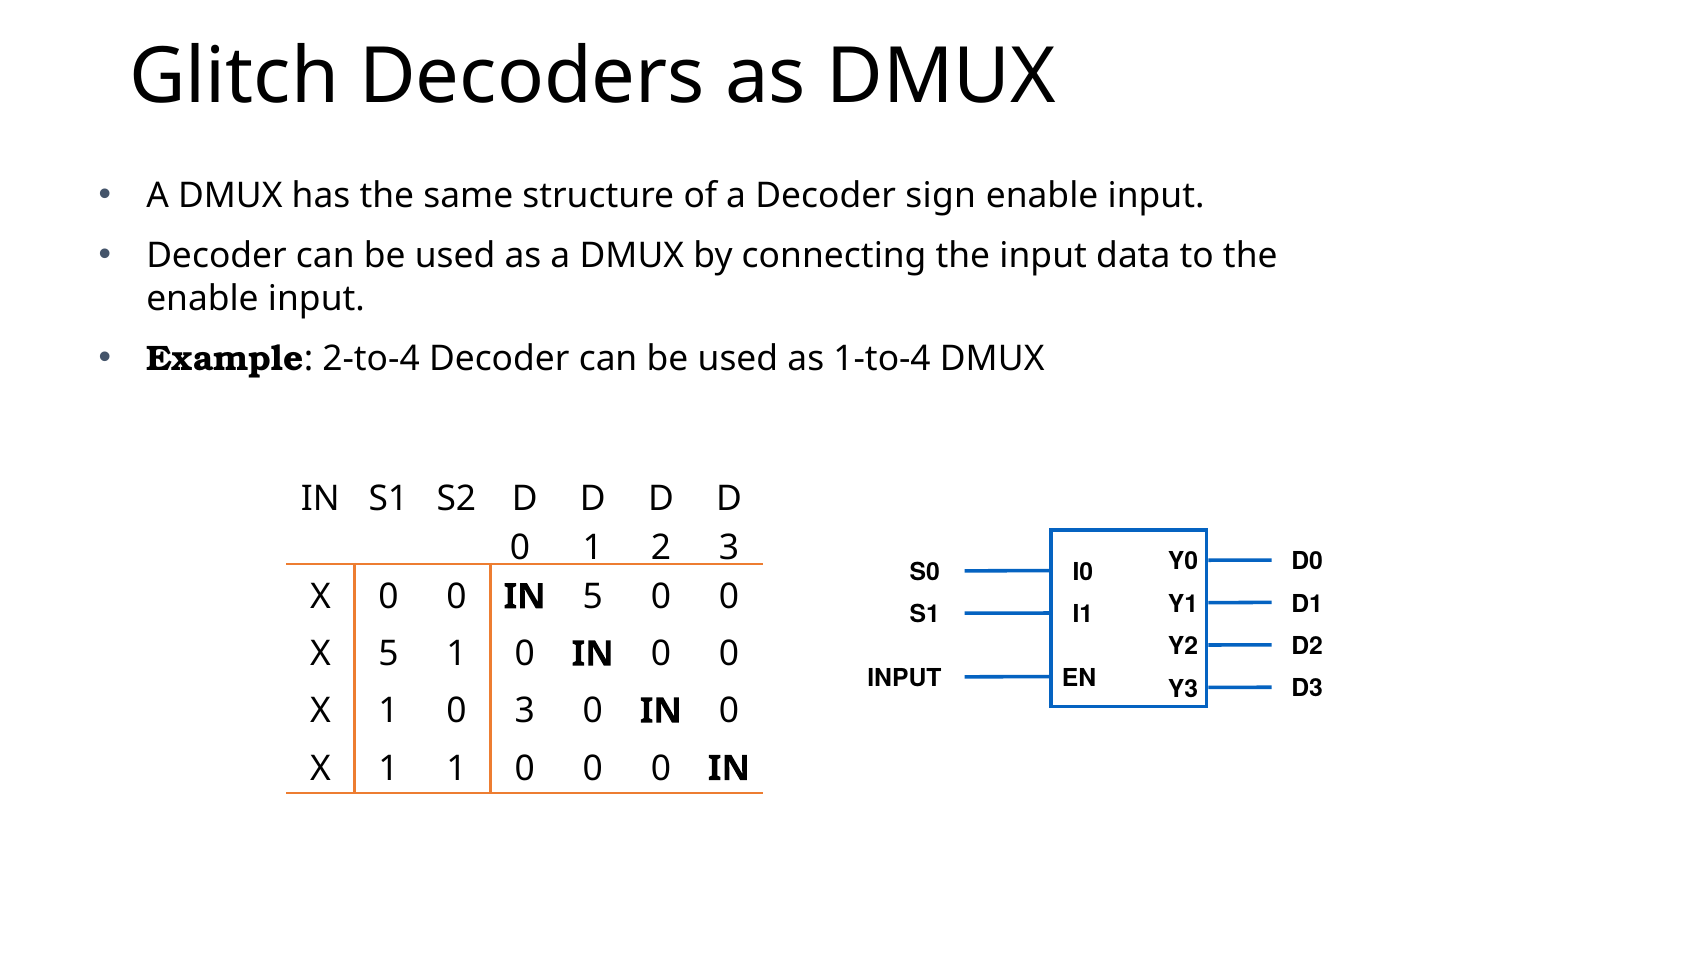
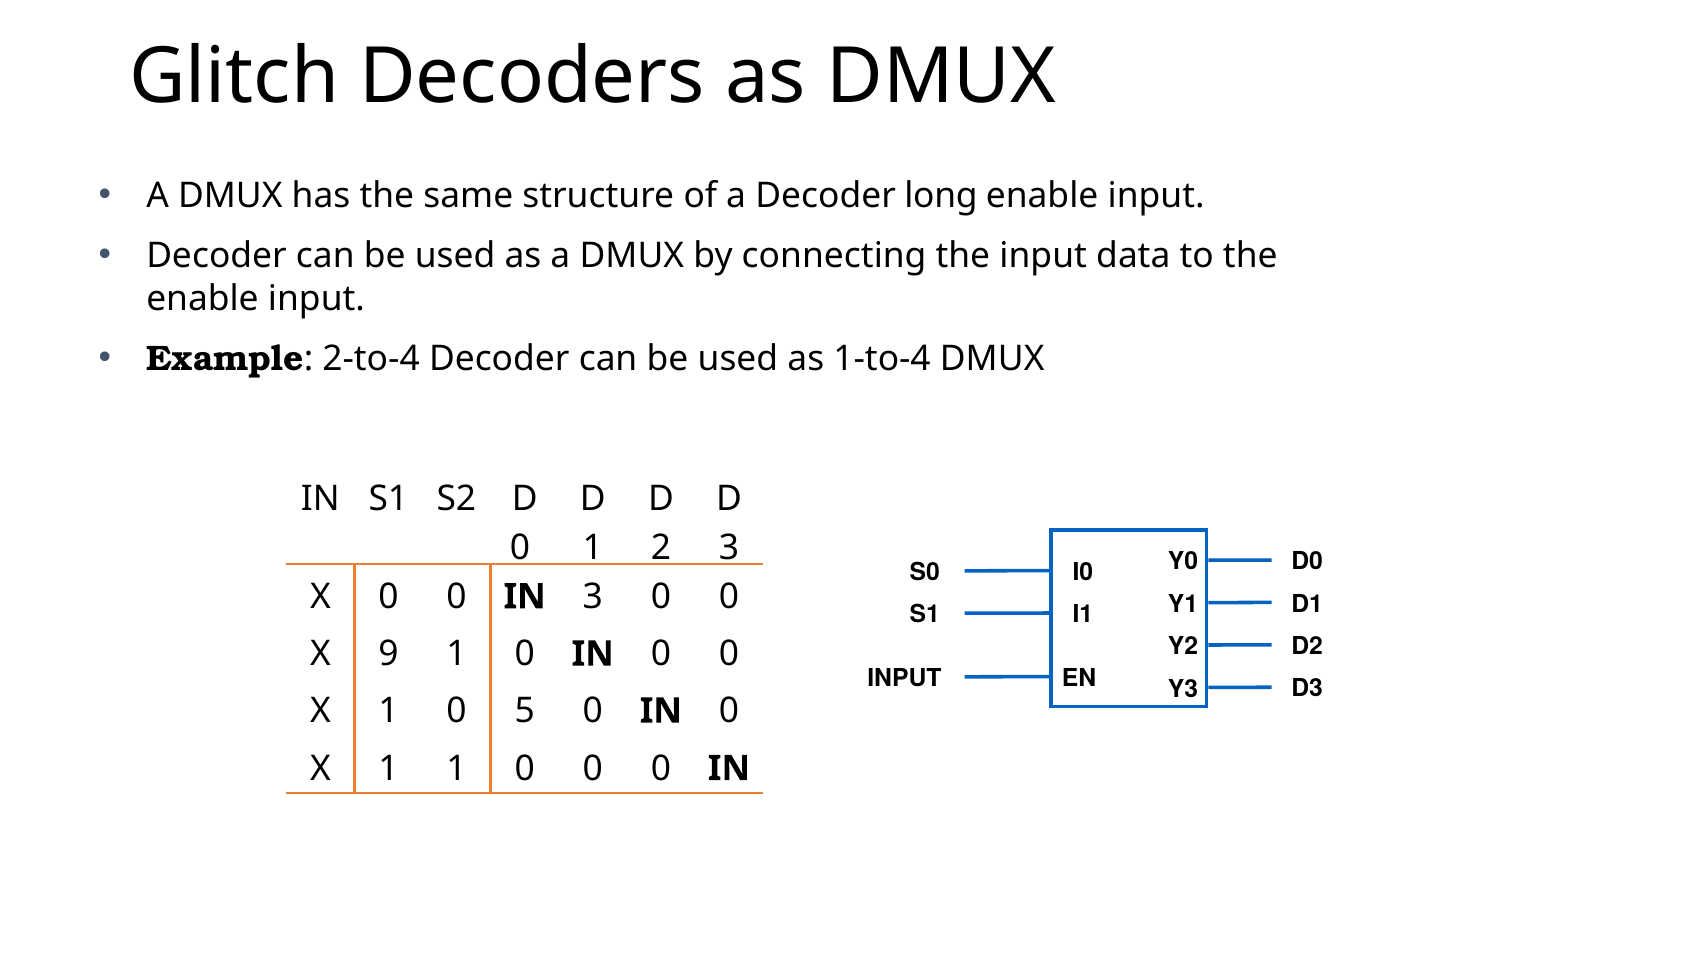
sign: sign -> long
IN 5: 5 -> 3
X 5: 5 -> 9
0 3: 3 -> 5
